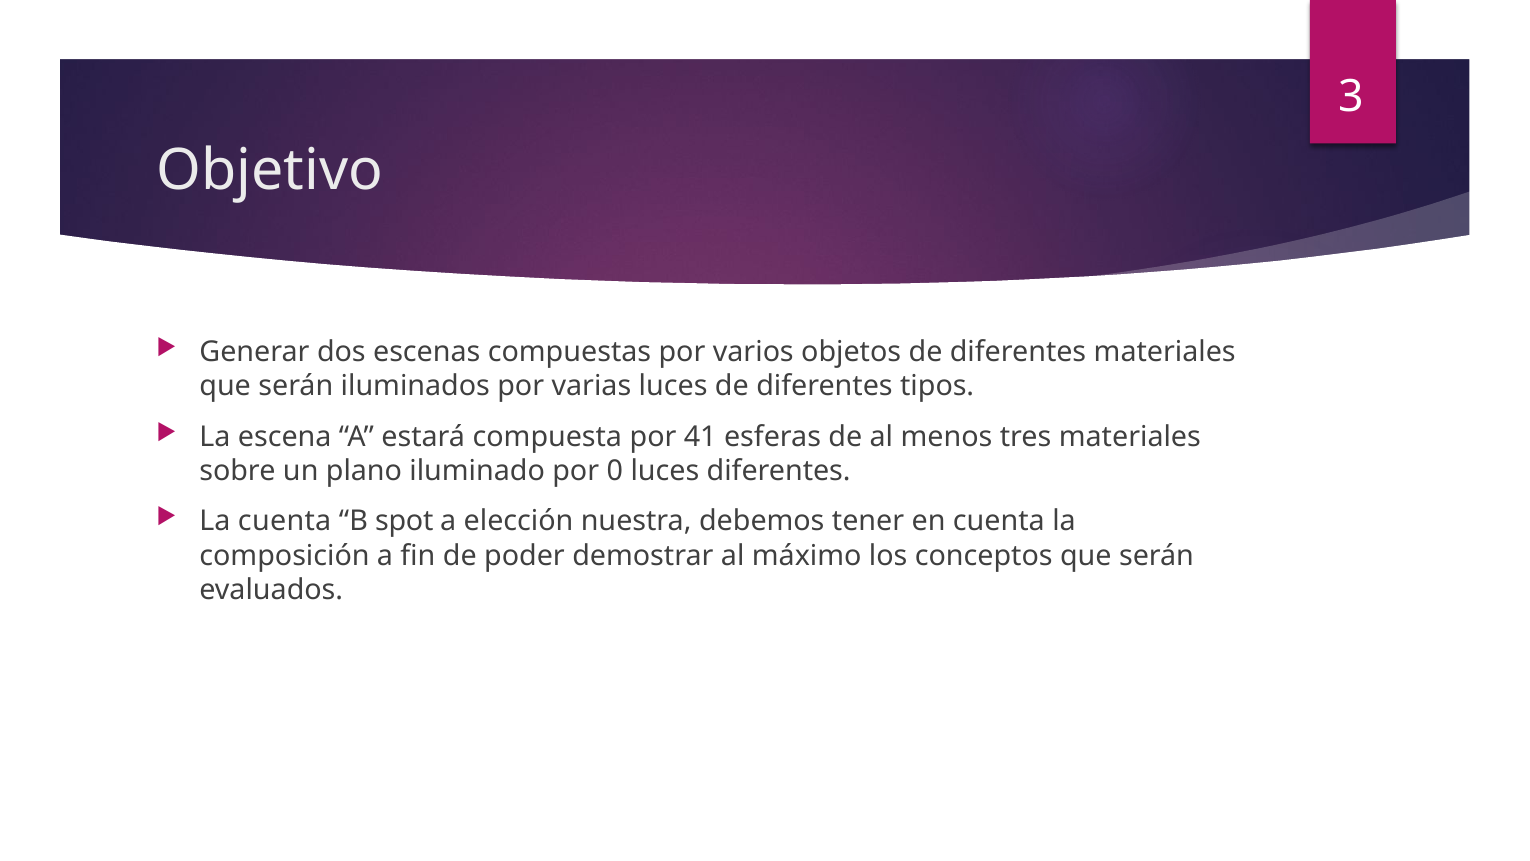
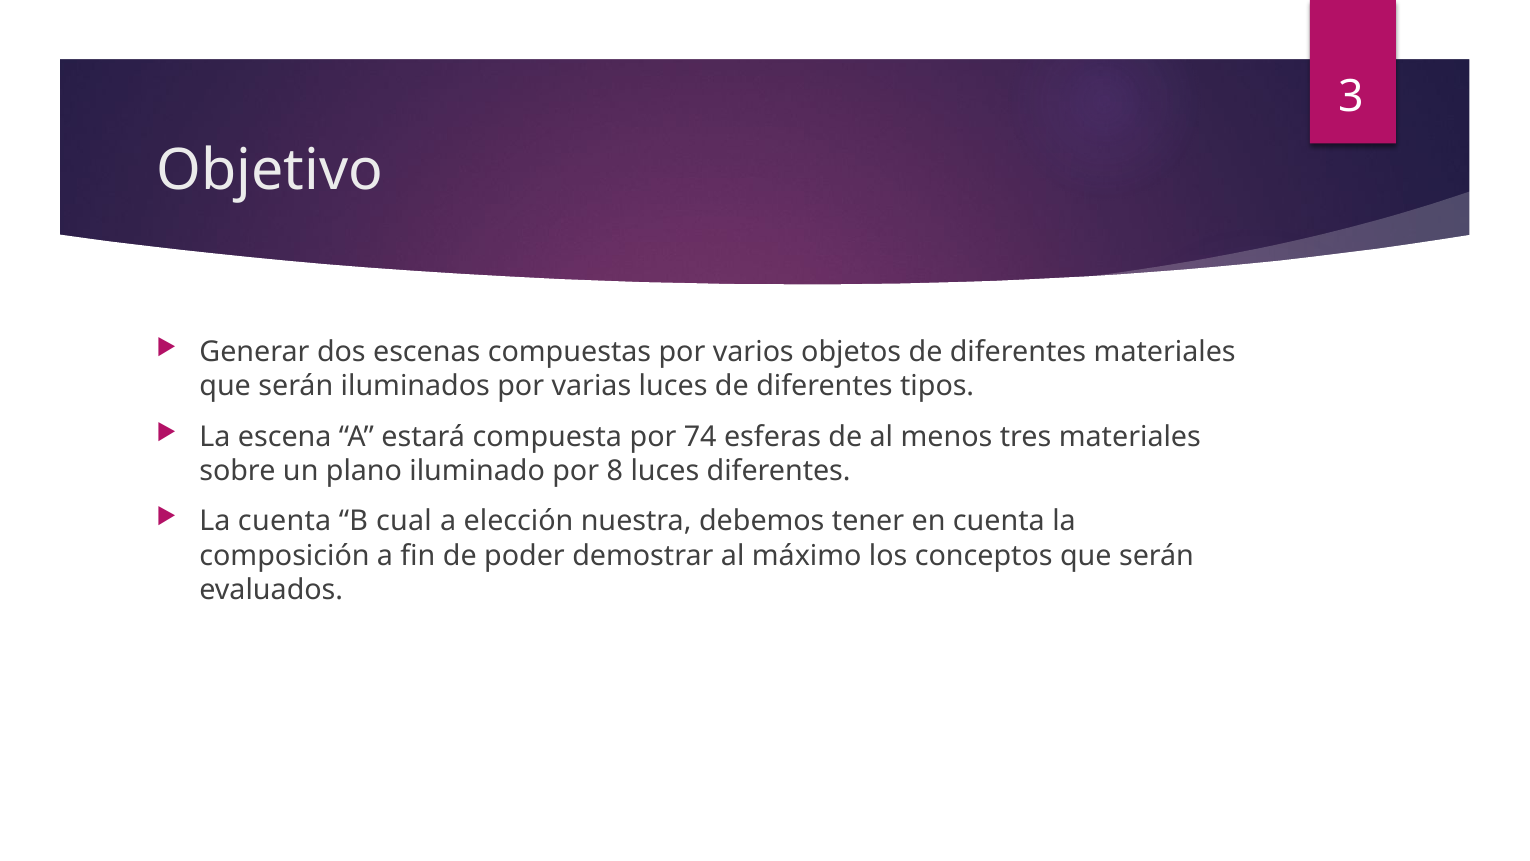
41: 41 -> 74
0: 0 -> 8
spot: spot -> cual
